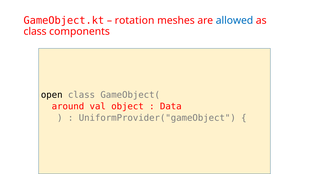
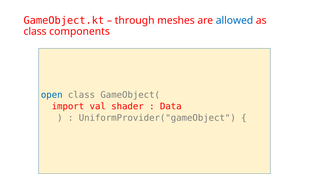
rotation: rotation -> through
open colour: black -> blue
around: around -> import
object: object -> shader
